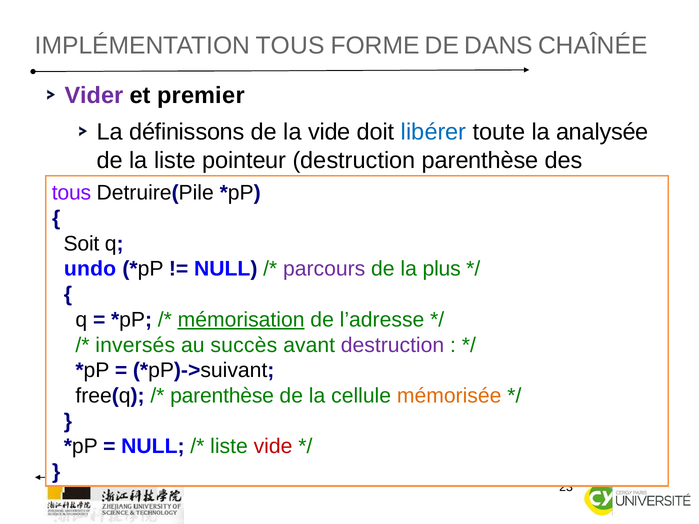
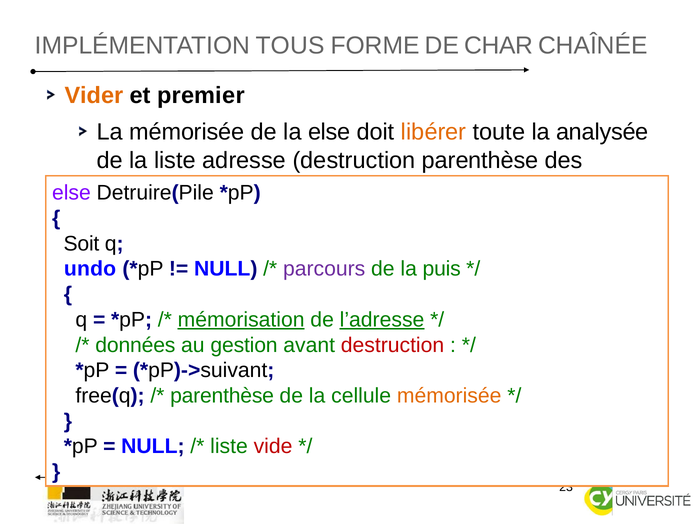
DANS: DANS -> CHAR
Vider colour: purple -> orange
La définissons: définissons -> mémorisée
la vide: vide -> else
libérer colour: blue -> orange
pointeur: pointeur -> adresse
tous at (71, 193): tous -> else
plus: plus -> puis
l’adresse underline: none -> present
inversés: inversés -> données
succès: succès -> gestion
destruction at (393, 345) colour: purple -> red
